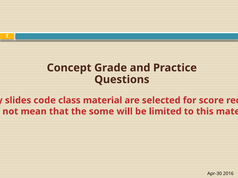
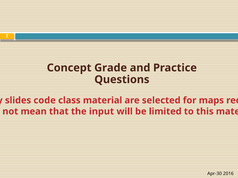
score: score -> maps
some: some -> input
